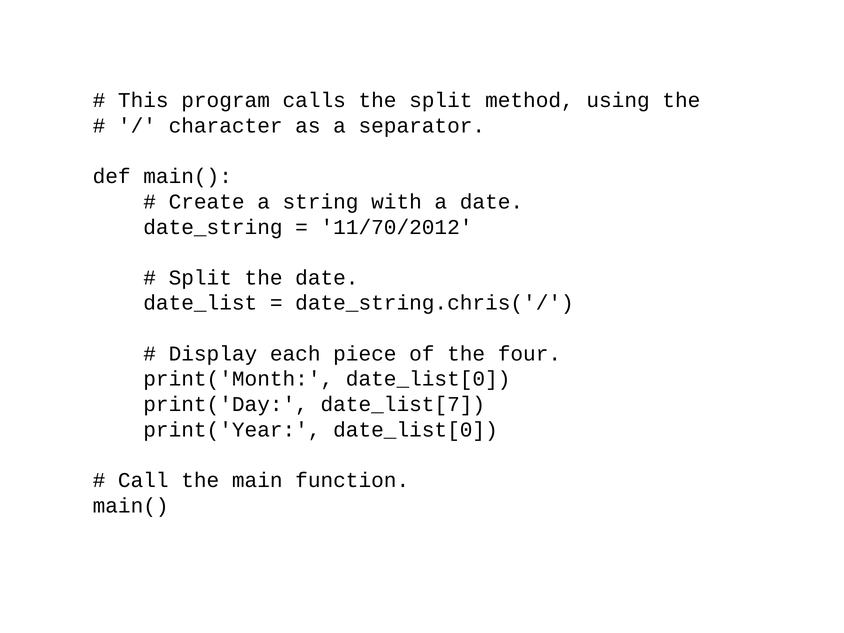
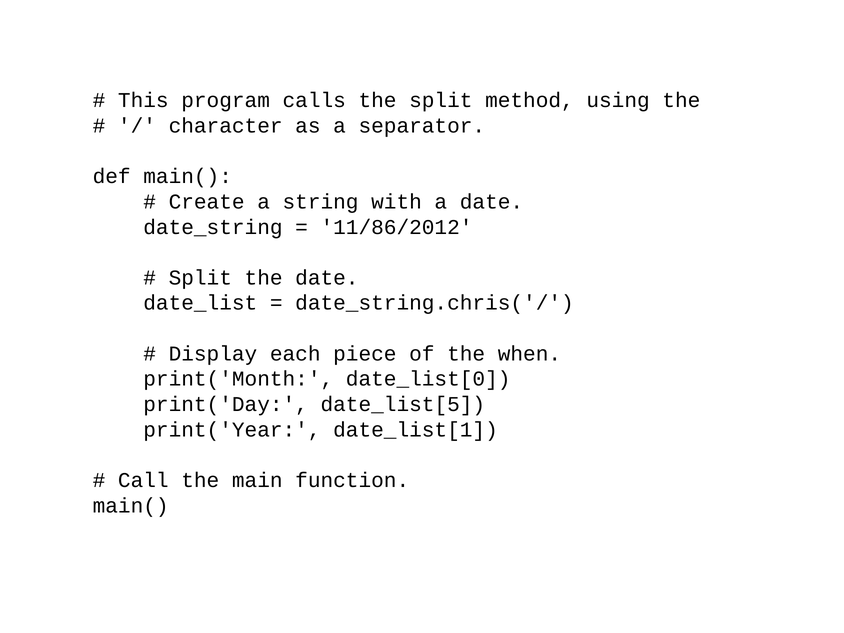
11/70/2012: 11/70/2012 -> 11/86/2012
four: four -> when
date_list[7: date_list[7 -> date_list[5
print('Year date_list[0: date_list[0 -> date_list[1
